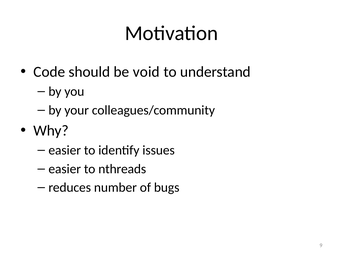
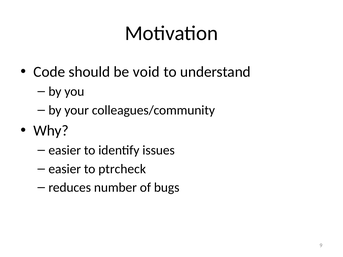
nthreads: nthreads -> ptrcheck
